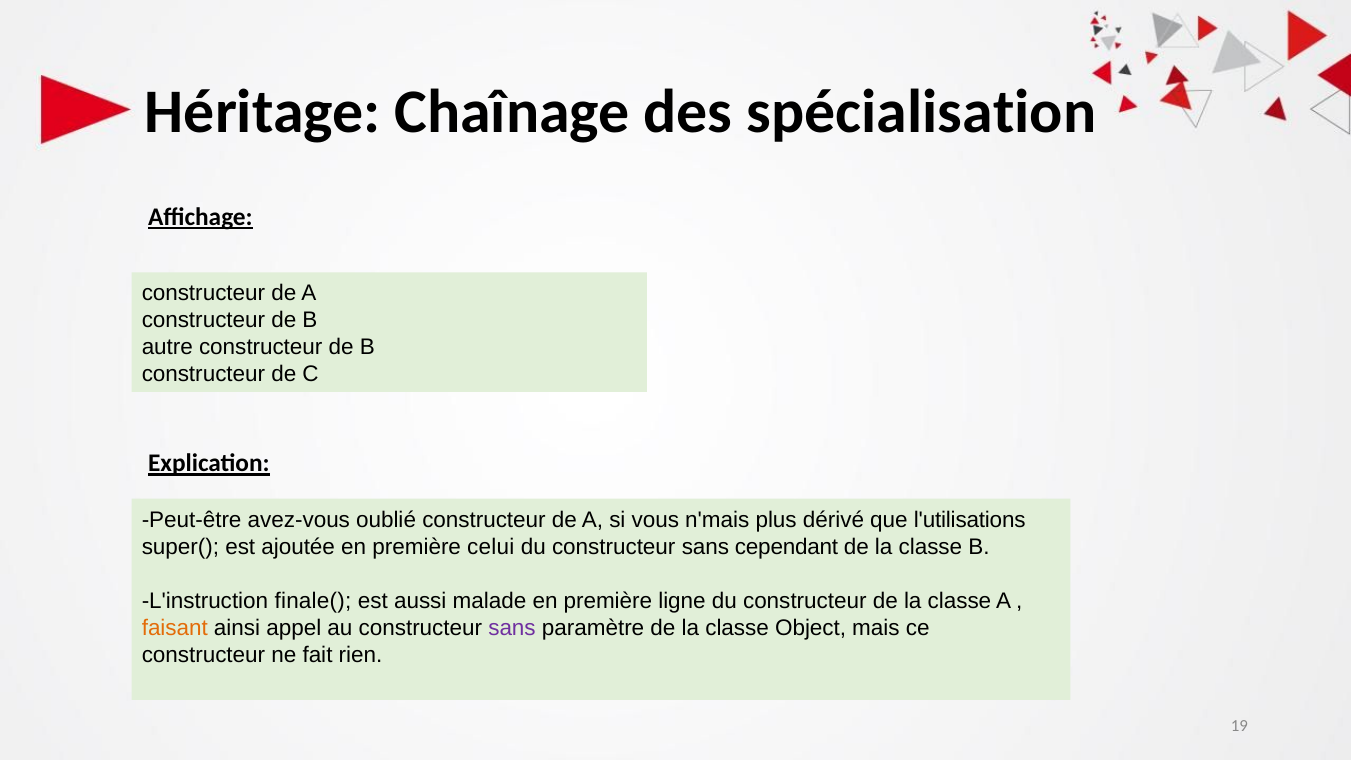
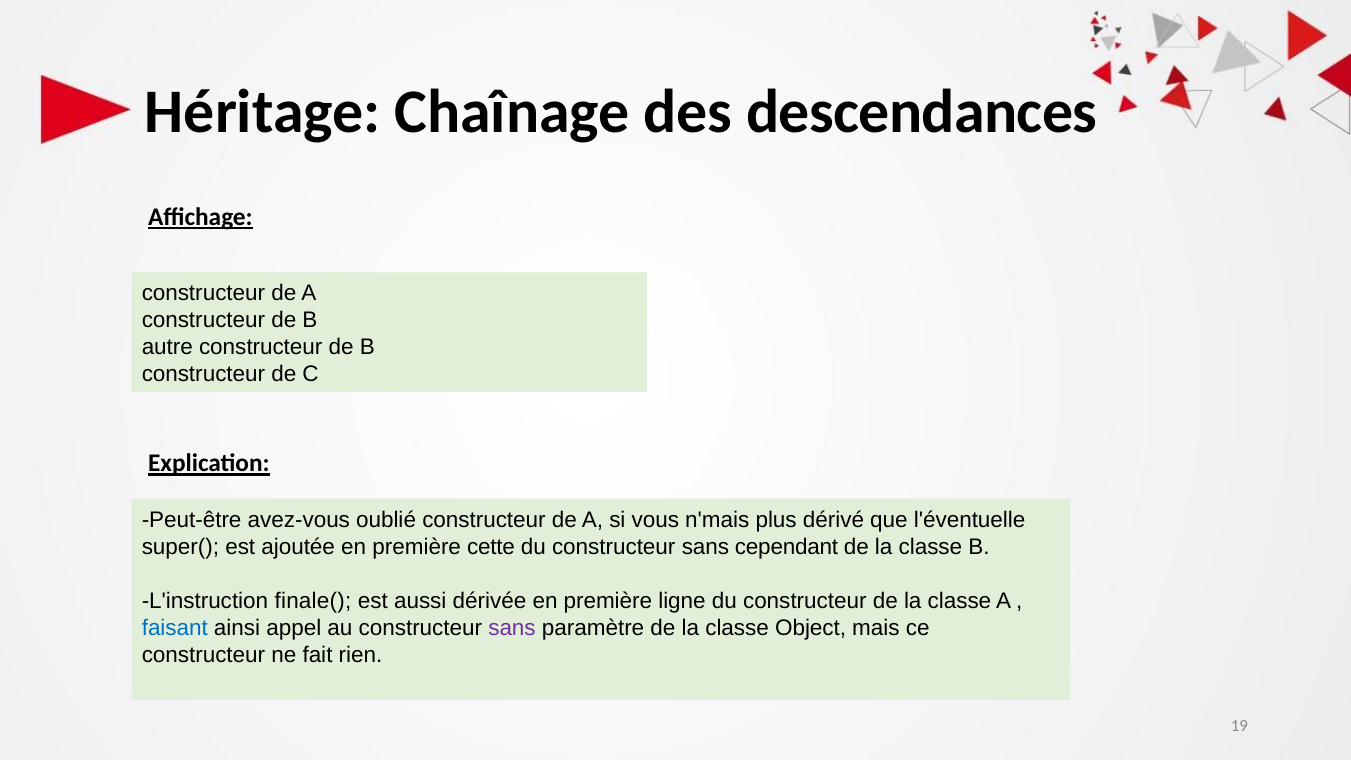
spécialisation: spécialisation -> descendances
l'utilisations: l'utilisations -> l'éventuelle
celui: celui -> cette
malade: malade -> dérivée
faisant colour: orange -> blue
